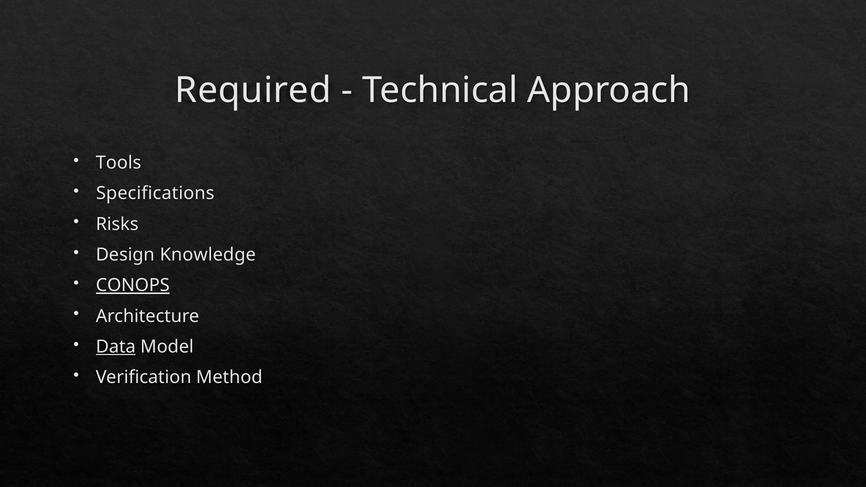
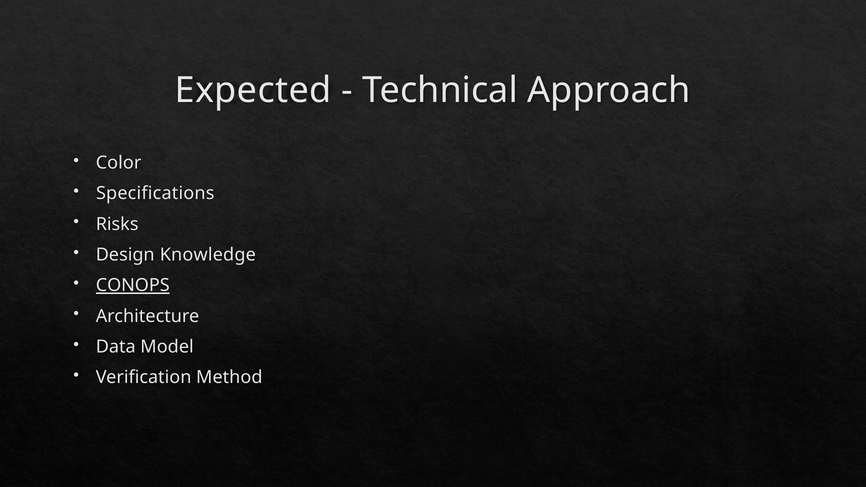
Required: Required -> Expected
Tools: Tools -> Color
Data underline: present -> none
